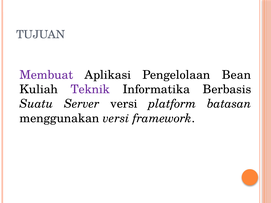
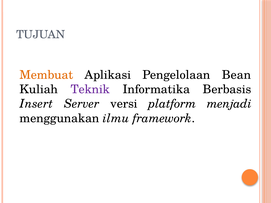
Membuat colour: purple -> orange
Suatu: Suatu -> Insert
batasan: batasan -> menjadi
menggunakan versi: versi -> ilmu
